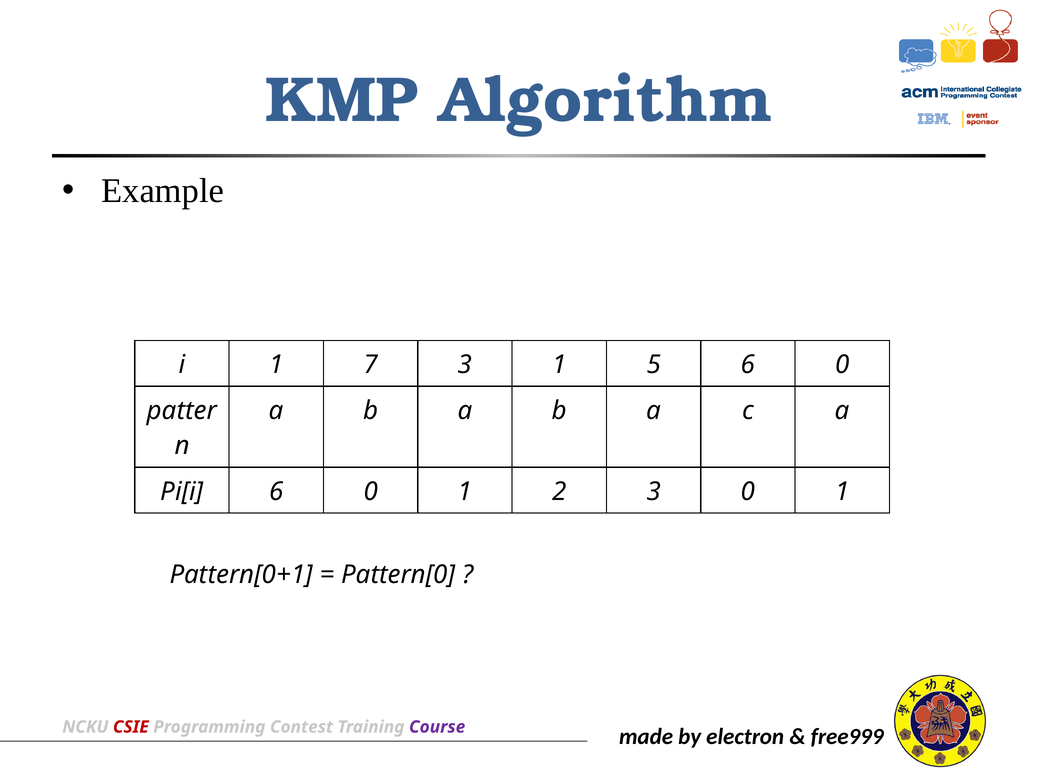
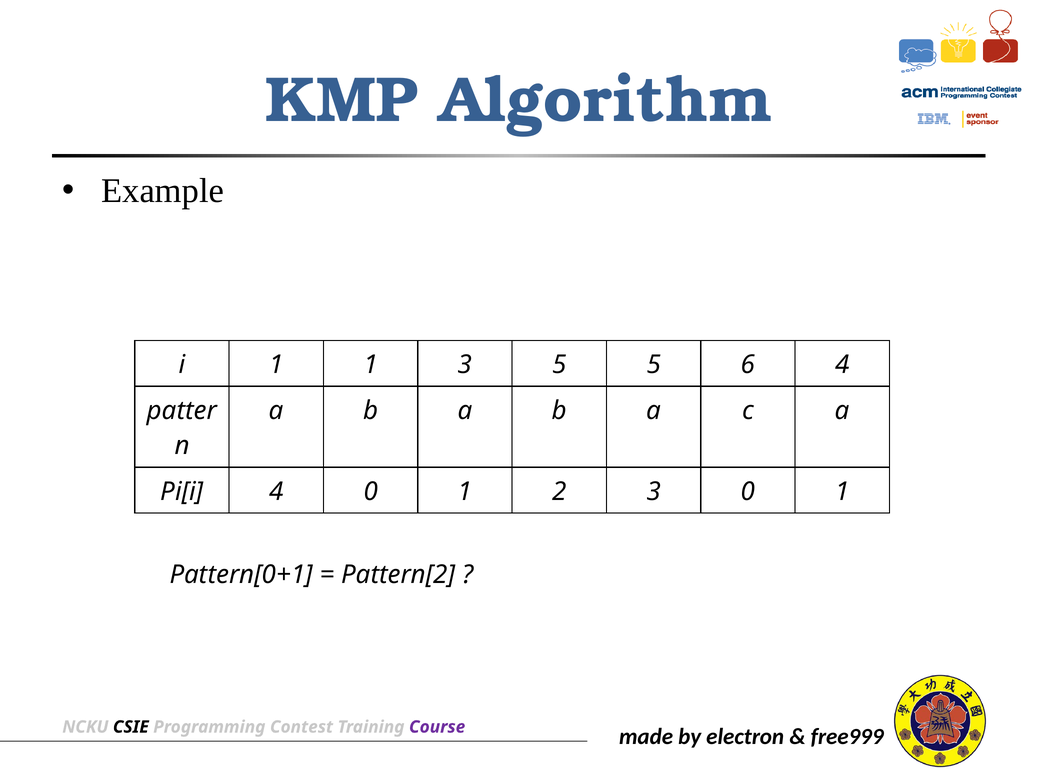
1 7: 7 -> 1
3 1: 1 -> 5
5 6 0: 0 -> 4
Pi[i 6: 6 -> 4
Pattern[0: Pattern[0 -> Pattern[2
CSIE colour: red -> black
